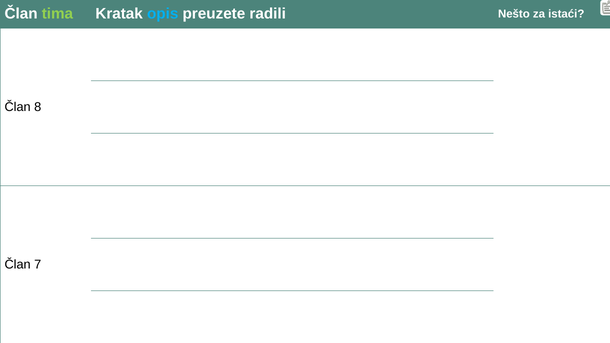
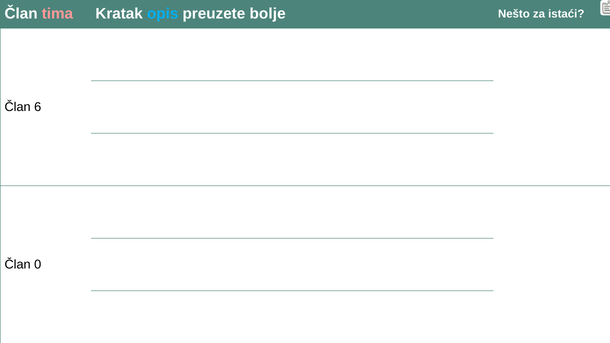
tima colour: light green -> pink
radili: radili -> bolje
8: 8 -> 6
7: 7 -> 0
